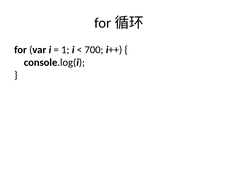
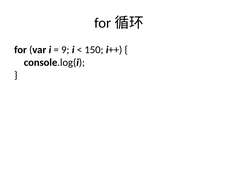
1: 1 -> 9
700: 700 -> 150
